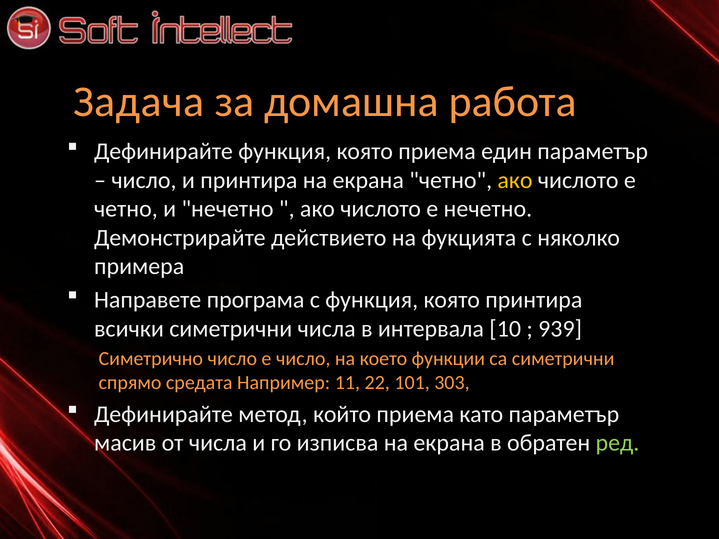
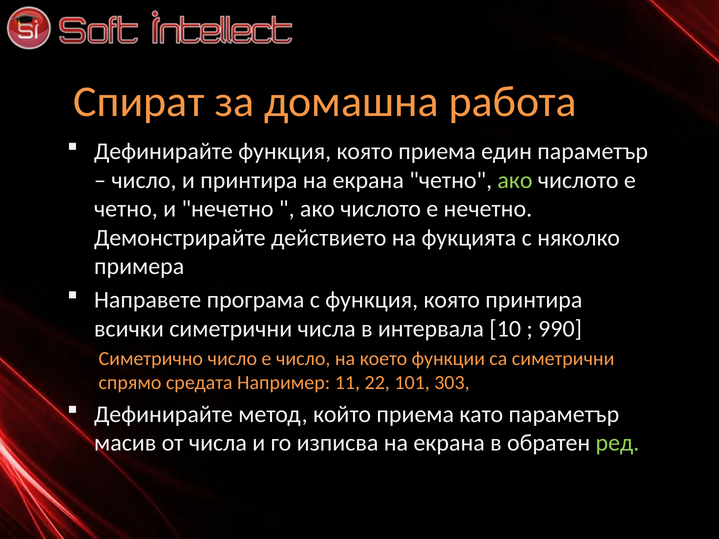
Задача: Задача -> Спират
ако at (515, 180) colour: yellow -> light green
939: 939 -> 990
